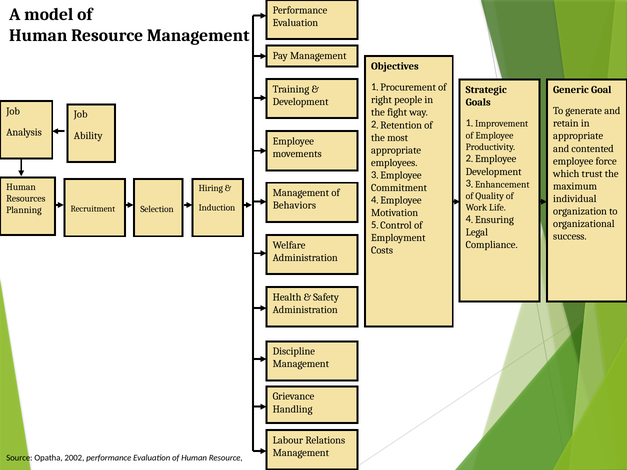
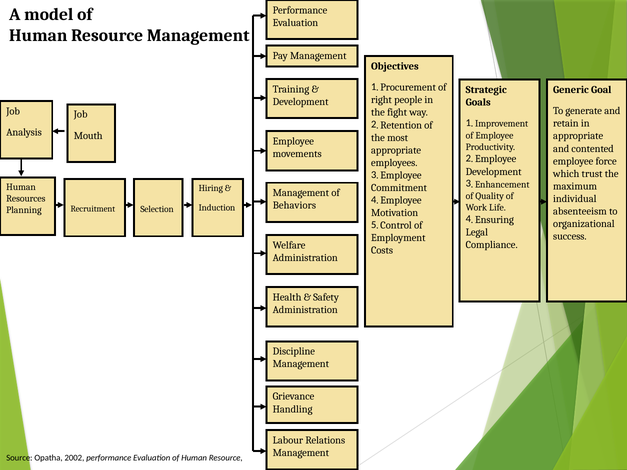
Ability: Ability -> Mouth
organization: organization -> absenteeism
